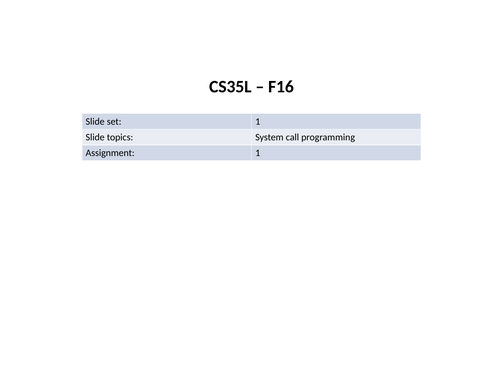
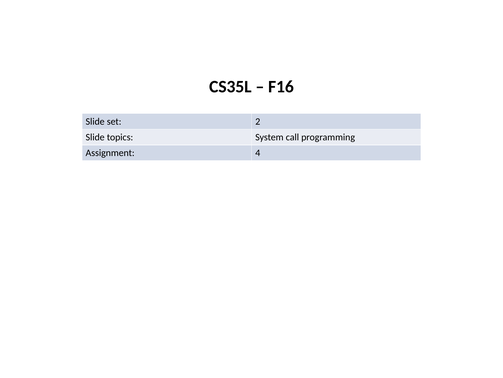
set 1: 1 -> 2
Assignment 1: 1 -> 4
